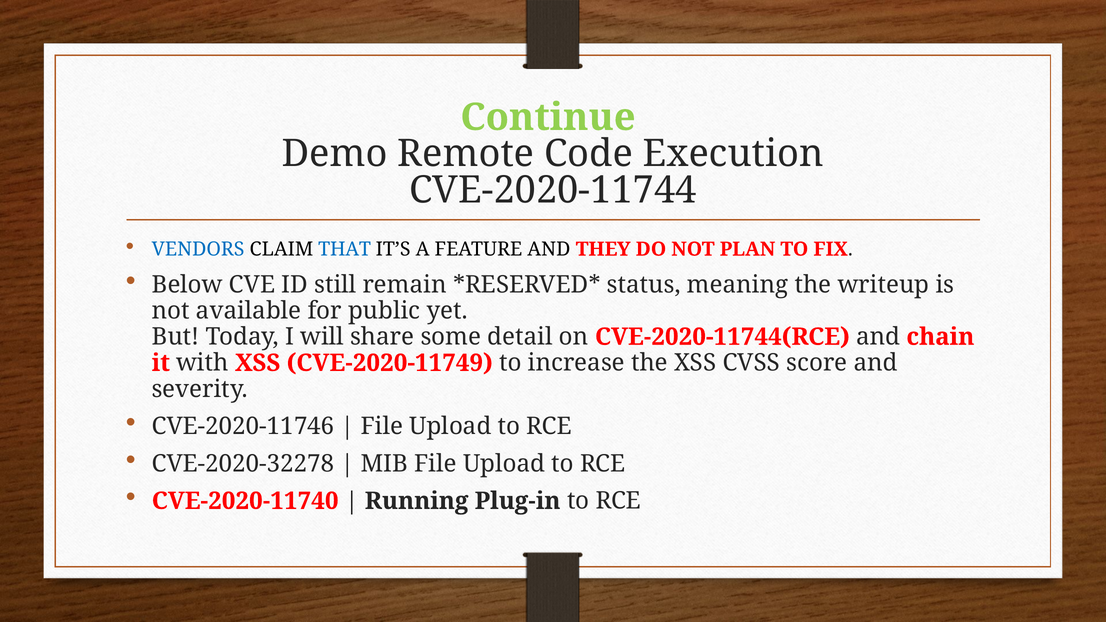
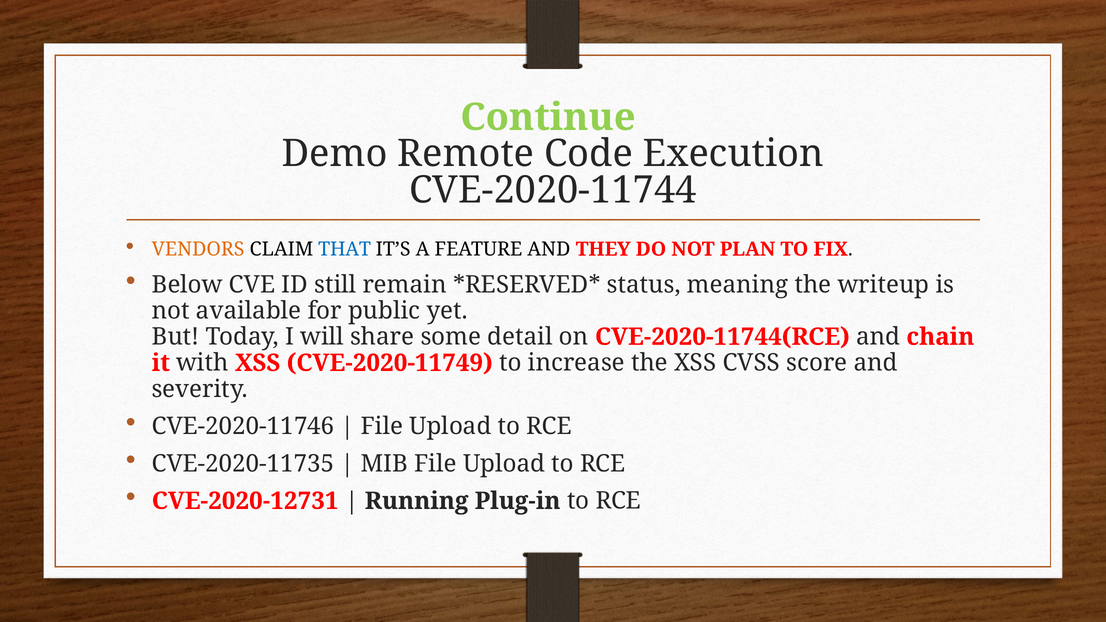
VENDORS colour: blue -> orange
CVE-2020-32278: CVE-2020-32278 -> CVE-2020-11735
CVE-2020-11740: CVE-2020-11740 -> CVE-2020-12731
